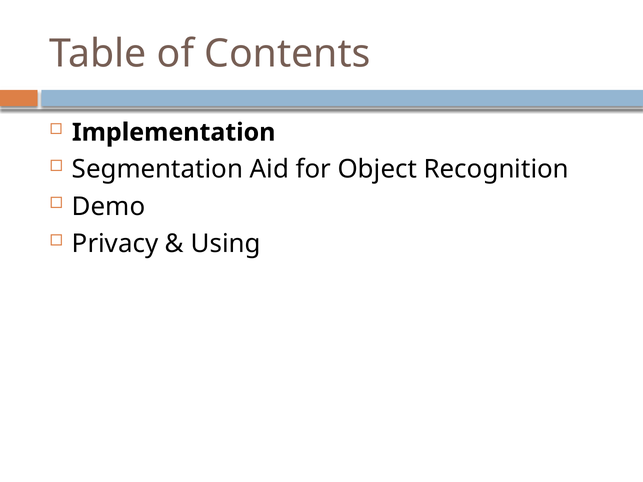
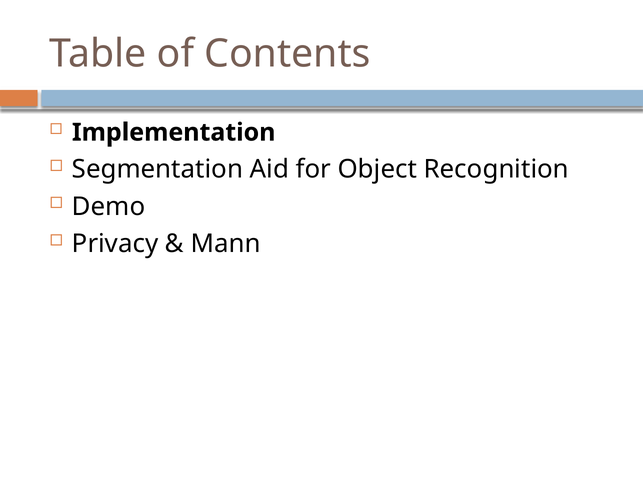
Using: Using -> Mann
